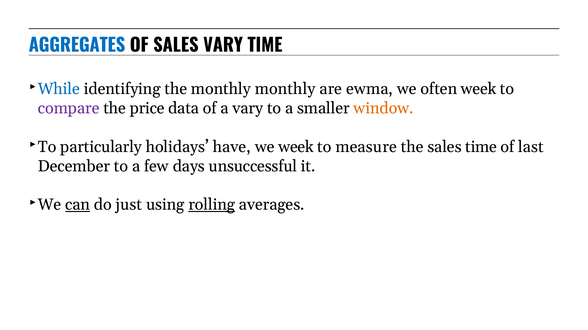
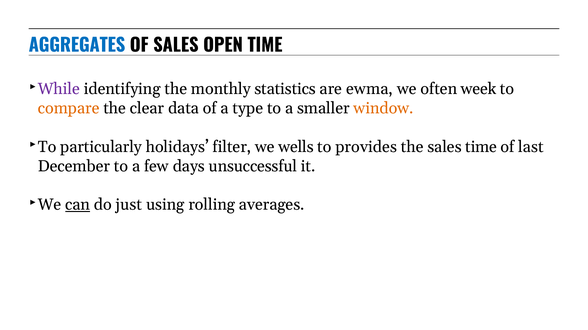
SALES VARY: VARY -> OPEN
While colour: blue -> purple
monthly monthly: monthly -> statistics
compare colour: purple -> orange
price: price -> clear
a vary: vary -> type
have: have -> filter
we week: week -> wells
measure: measure -> provides
rolling underline: present -> none
